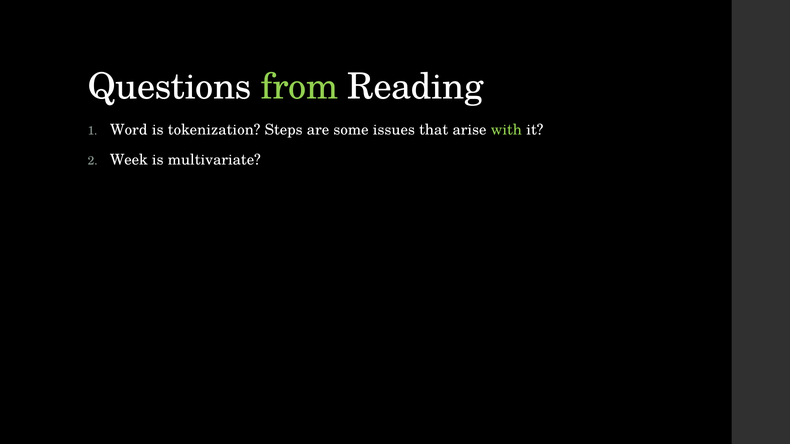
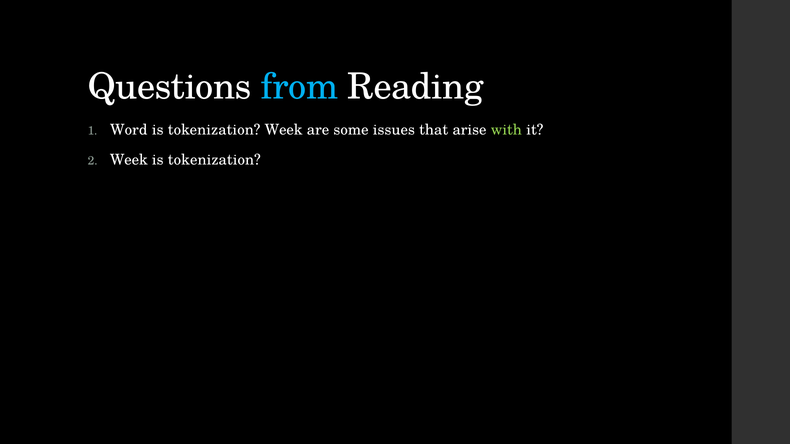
from colour: light green -> light blue
tokenization Steps: Steps -> Week
multivariate at (214, 160): multivariate -> tokenization
